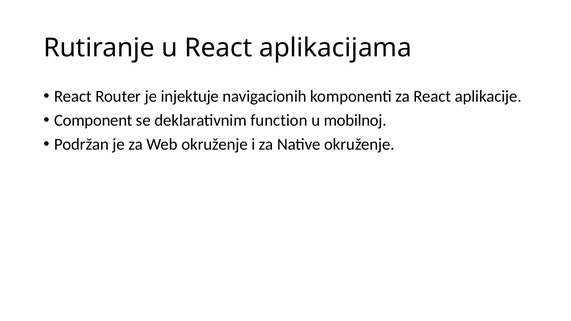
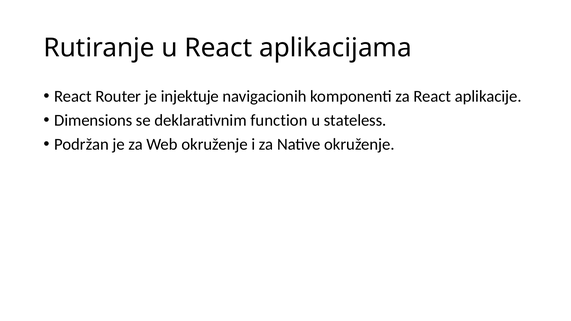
Component: Component -> Dimensions
mobilnoj: mobilnoj -> stateless
